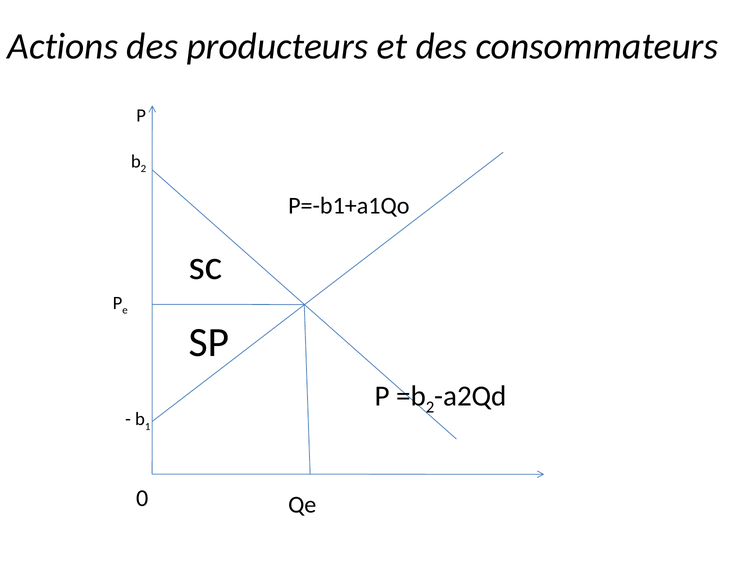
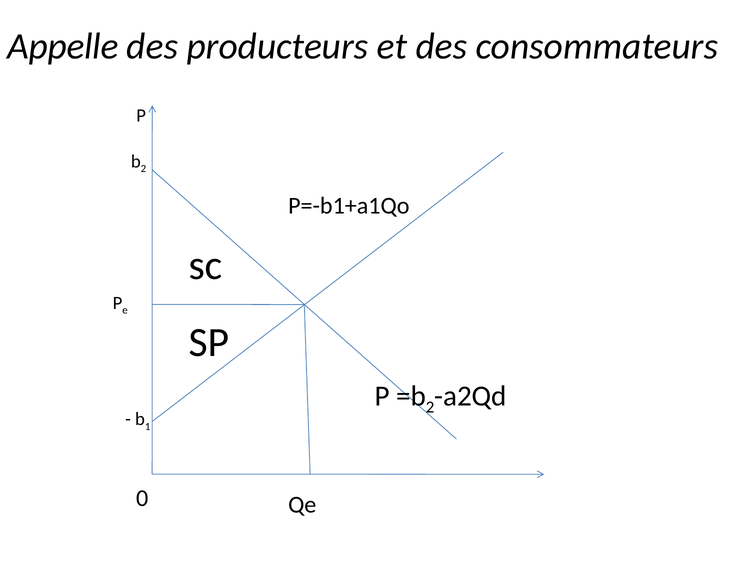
Actions: Actions -> Appelle
